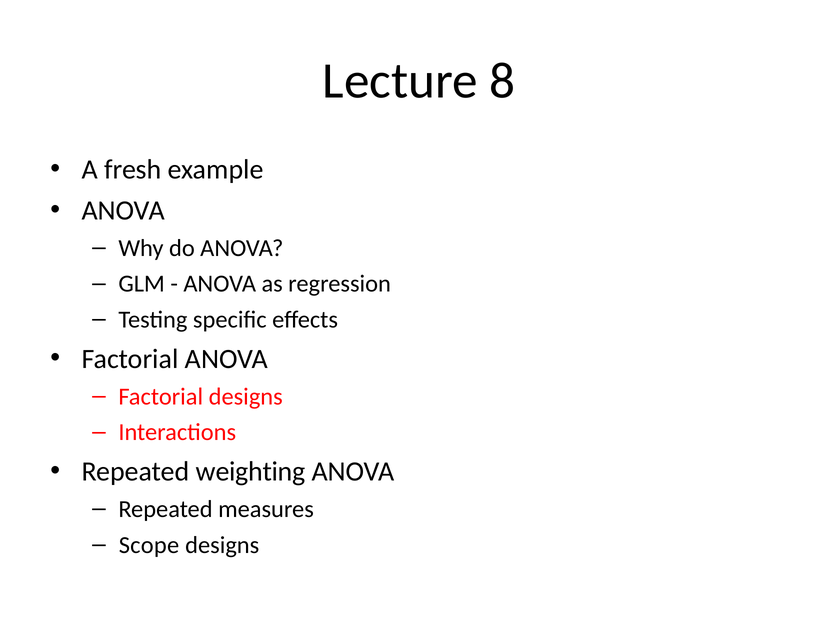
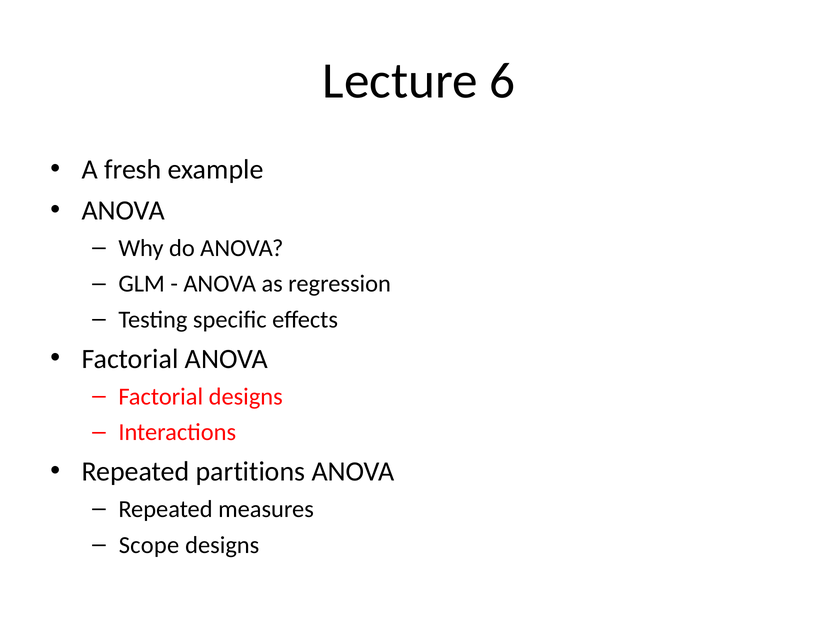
8: 8 -> 6
weighting: weighting -> partitions
